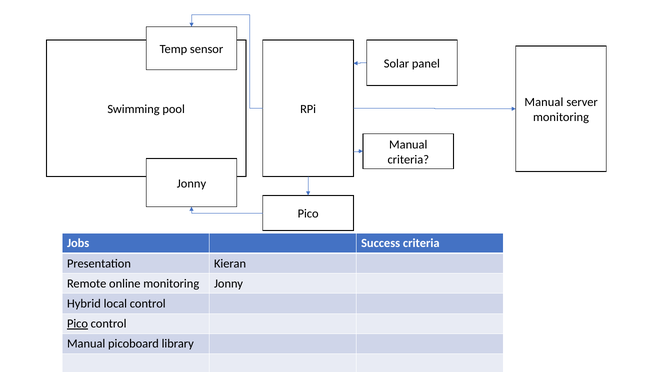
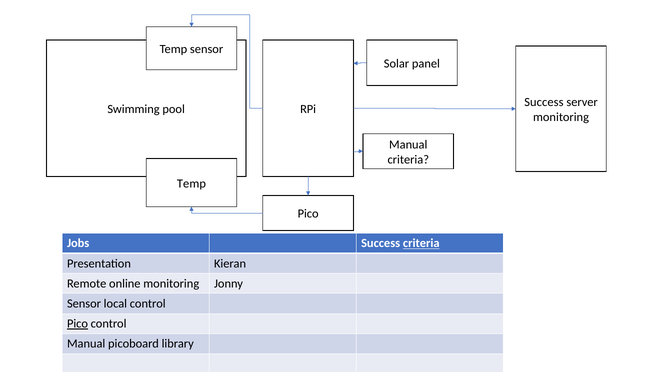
Manual at (544, 102): Manual -> Success
Jonny at (192, 184): Jonny -> Temp
criteria at (421, 244) underline: none -> present
Hybrid at (84, 304): Hybrid -> Sensor
